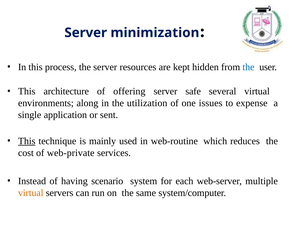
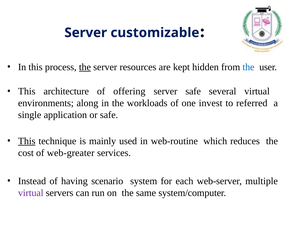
minimization: minimization -> customizable
the at (85, 67) underline: none -> present
utilization: utilization -> workloads
issues: issues -> invest
expense: expense -> referred
or sent: sent -> safe
web-private: web-private -> web-greater
virtual at (31, 192) colour: orange -> purple
